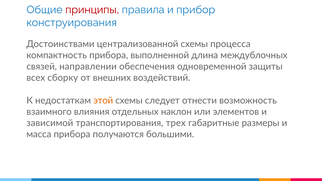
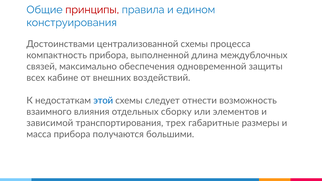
прибор: прибор -> едином
направлении: направлении -> максимально
сборку: сборку -> кабине
этой colour: orange -> blue
наклон: наклон -> сборку
